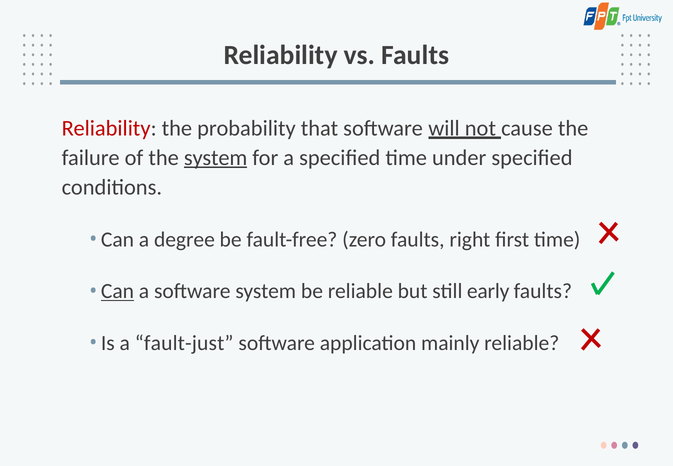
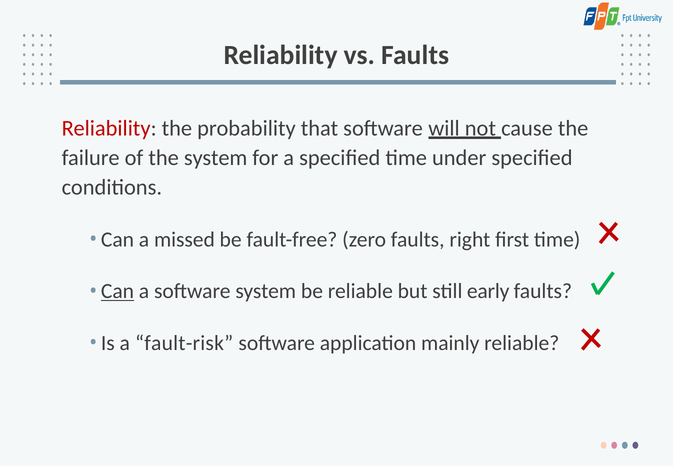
system at (216, 158) underline: present -> none
degree: degree -> missed
fault-just: fault-just -> fault-risk
